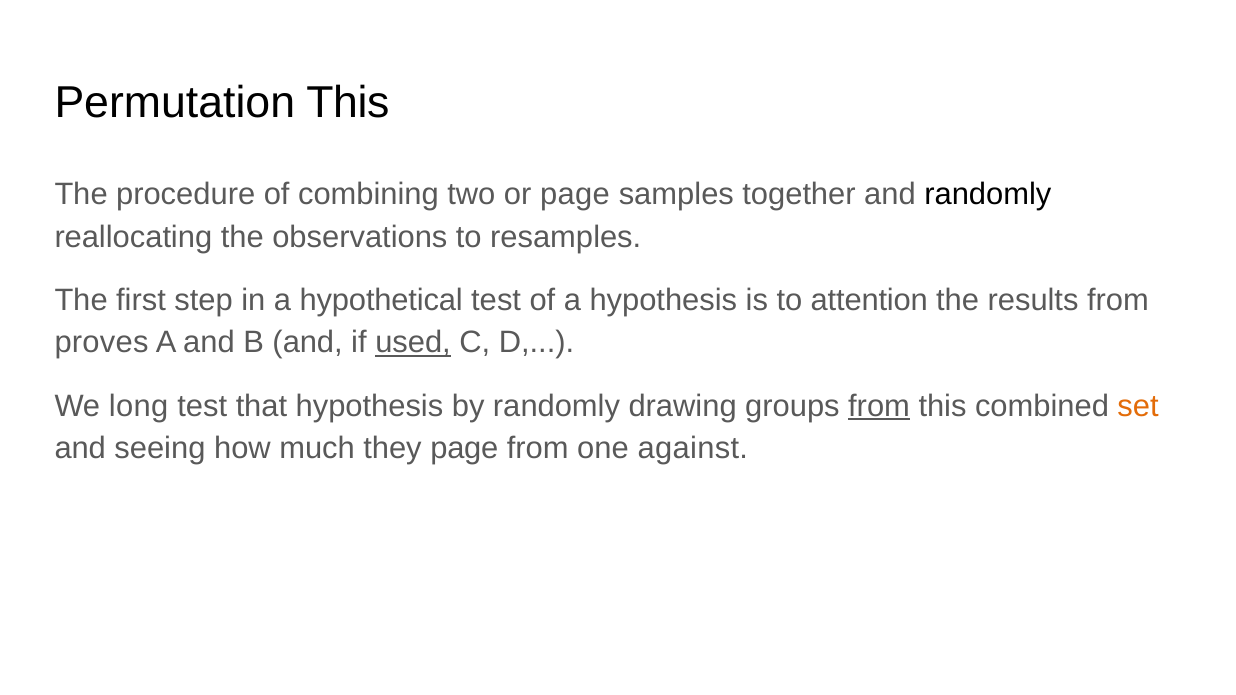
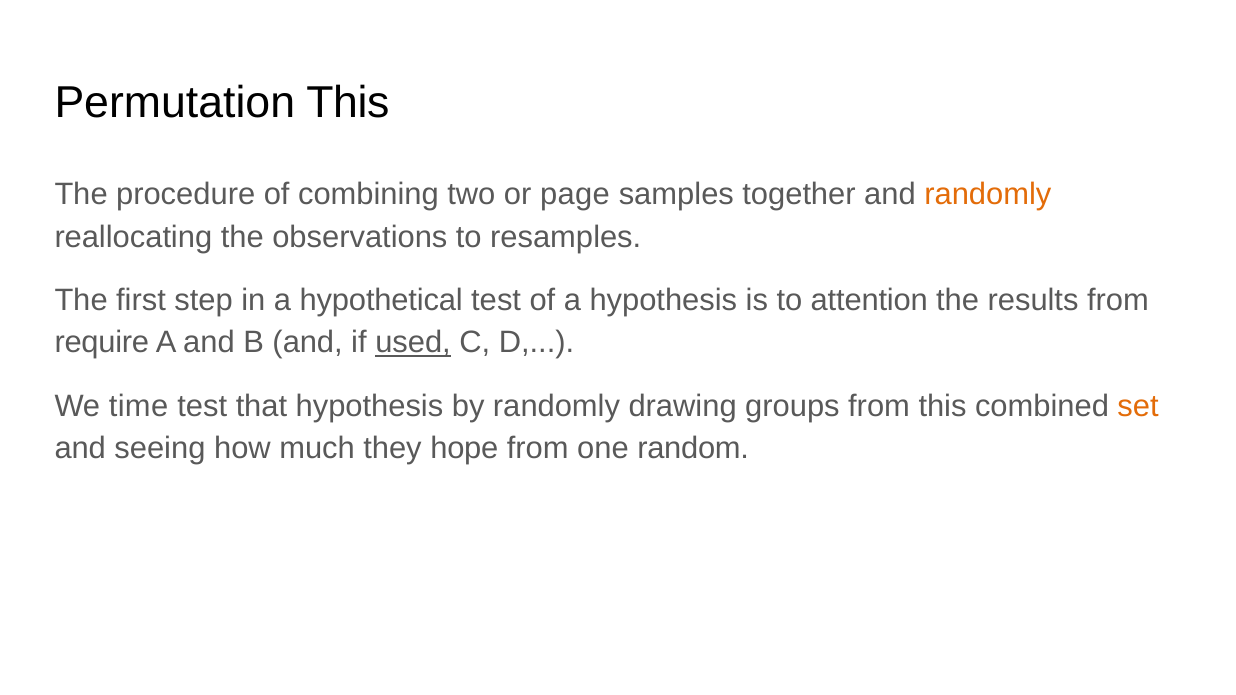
randomly at (988, 194) colour: black -> orange
proves: proves -> require
long: long -> time
from at (879, 406) underline: present -> none
they page: page -> hope
against: against -> random
